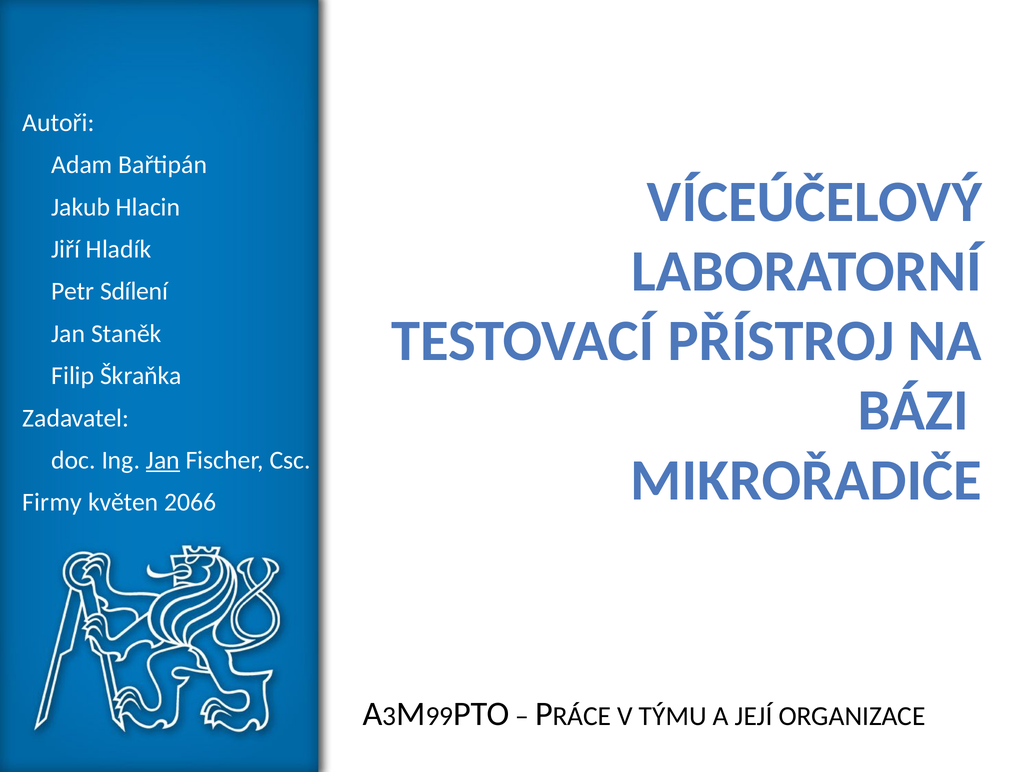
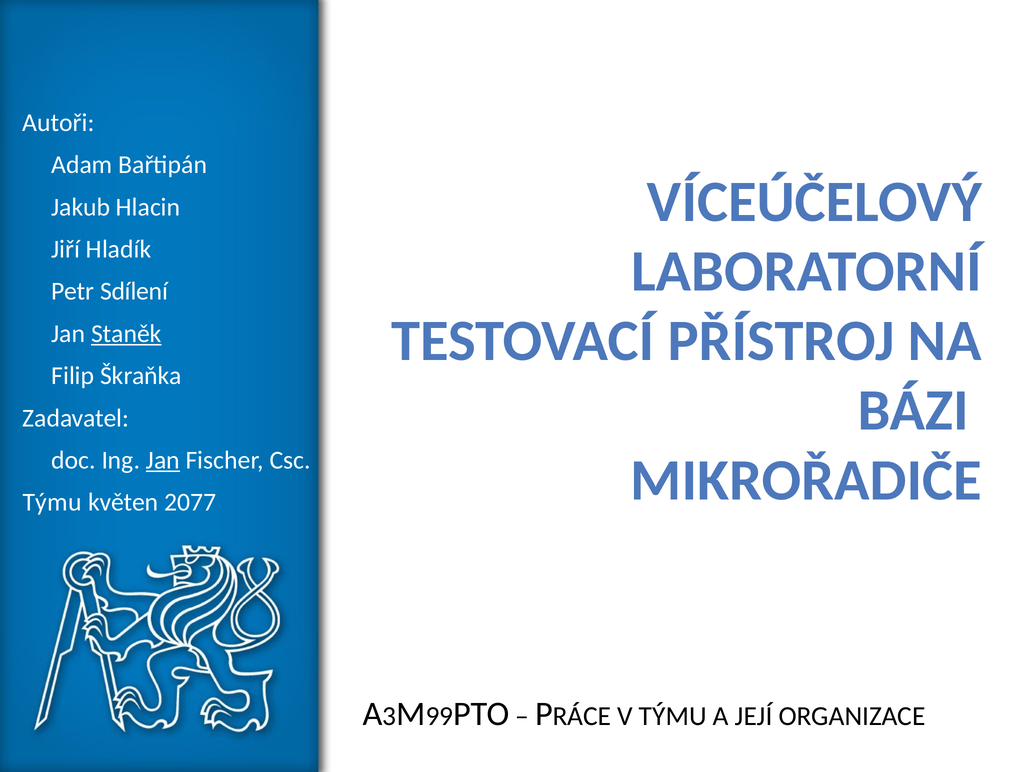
Staněk underline: none -> present
Firmy at (52, 502): Firmy -> Týmu
2066: 2066 -> 2077
